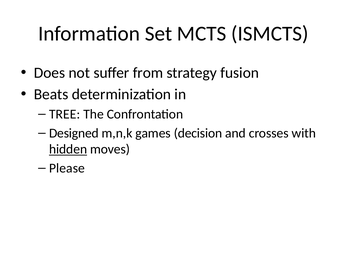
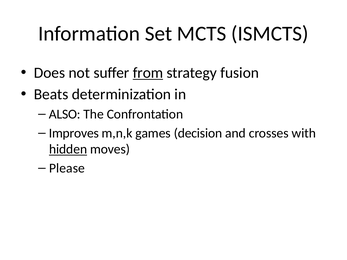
from underline: none -> present
TREE: TREE -> ALSO
Designed: Designed -> Improves
